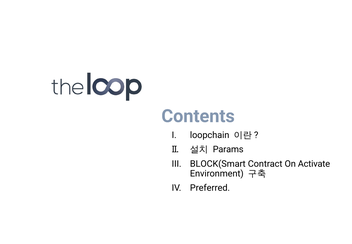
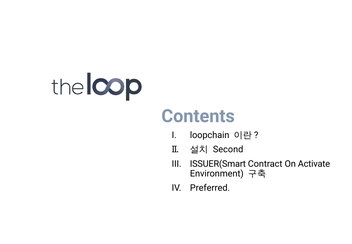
Params: Params -> Second
BLOCK(Smart: BLOCK(Smart -> ISSUER(Smart
